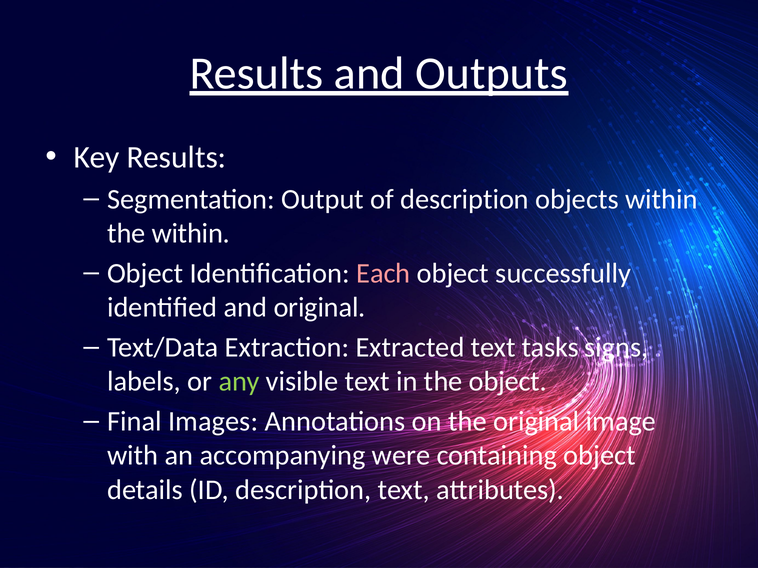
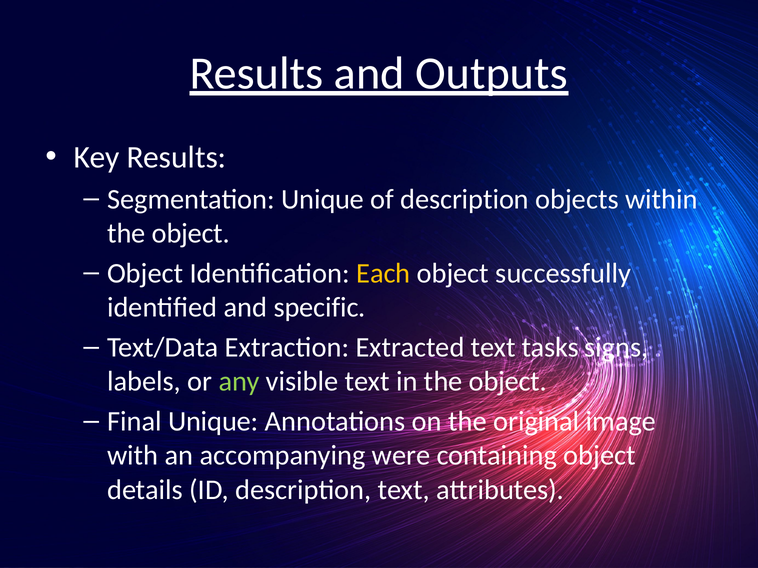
Segmentation Output: Output -> Unique
within at (191, 233): within -> object
Each colour: pink -> yellow
and original: original -> specific
Final Images: Images -> Unique
